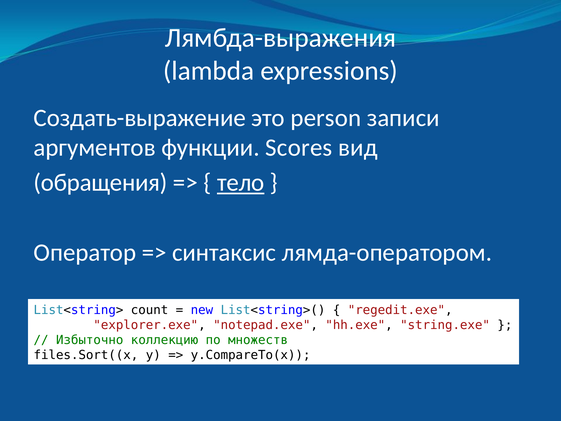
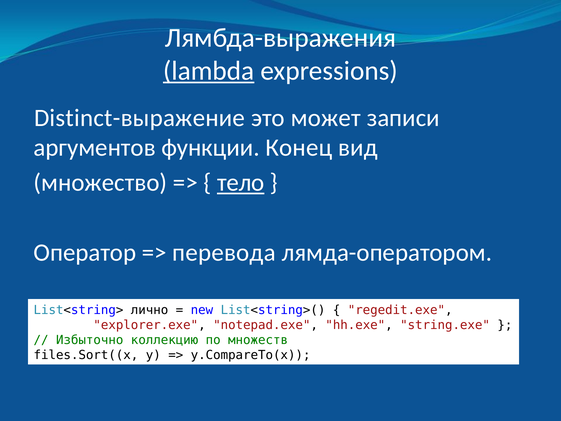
lambda underline: none -> present
Создать-выражение: Создать-выражение -> Distinct-выражение
person: person -> может
Scores: Scores -> Конец
обращения: обращения -> множество
синтаксис: синтаксис -> перевода
count: count -> лично
